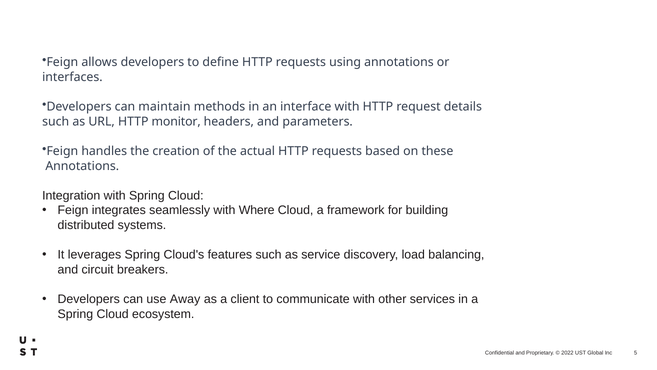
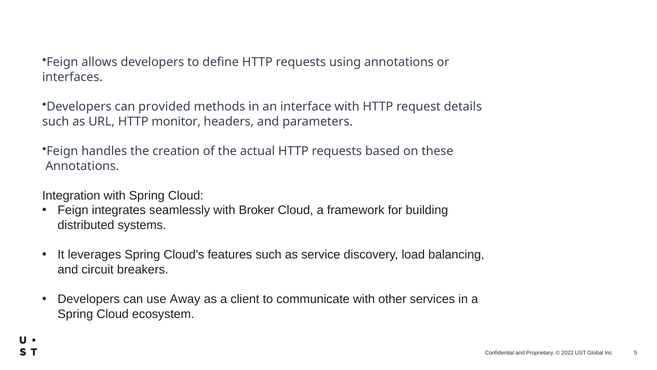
maintain: maintain -> provided
Where: Where -> Broker
